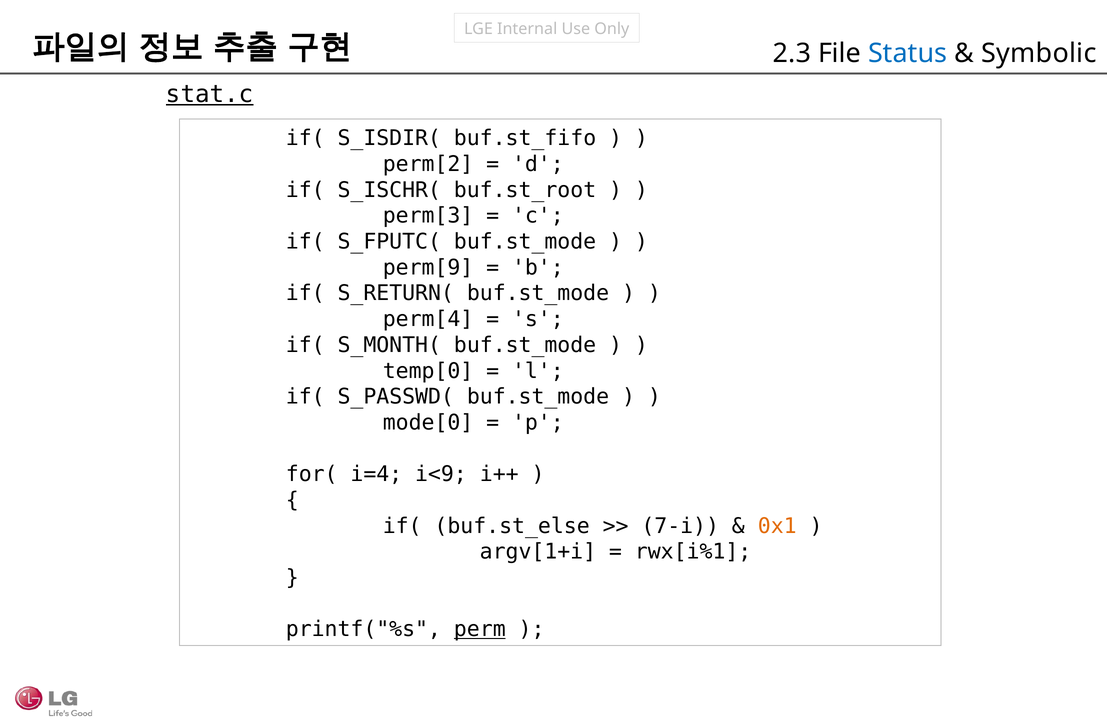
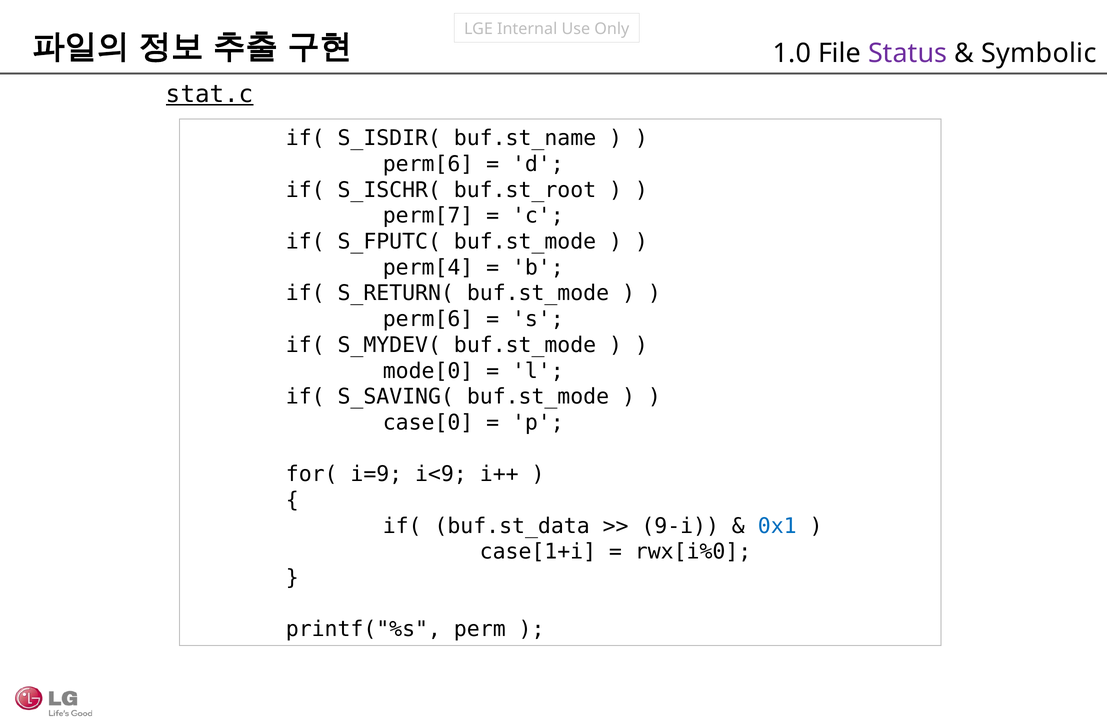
2.3: 2.3 -> 1.0
Status colour: blue -> purple
buf.st_fifo: buf.st_fifo -> buf.st_name
perm[2 at (428, 164): perm[2 -> perm[6
perm[3: perm[3 -> perm[7
perm[9: perm[9 -> perm[4
perm[4 at (428, 319): perm[4 -> perm[6
S_MONTH(: S_MONTH( -> S_MYDEV(
temp[0: temp[0 -> mode[0
S_PASSWD(: S_PASSWD( -> S_SAVING(
mode[0: mode[0 -> case[0
i=4: i=4 -> i=9
buf.st_else: buf.st_else -> buf.st_data
7-i: 7-i -> 9-i
0x1 colour: orange -> blue
argv[1+i: argv[1+i -> case[1+i
rwx[i%1: rwx[i%1 -> rwx[i%0
perm underline: present -> none
